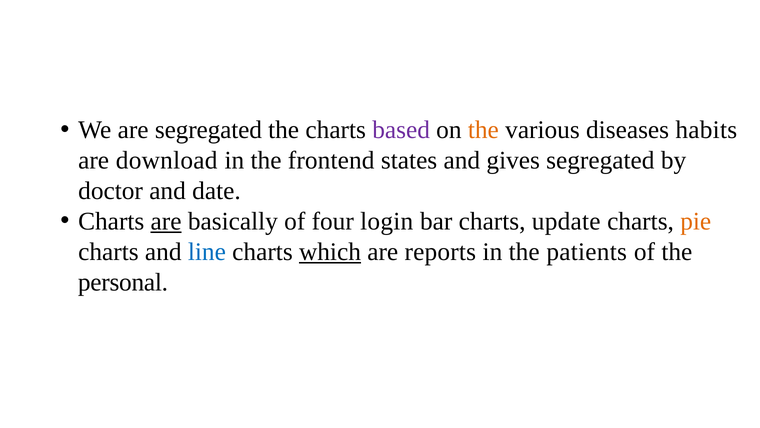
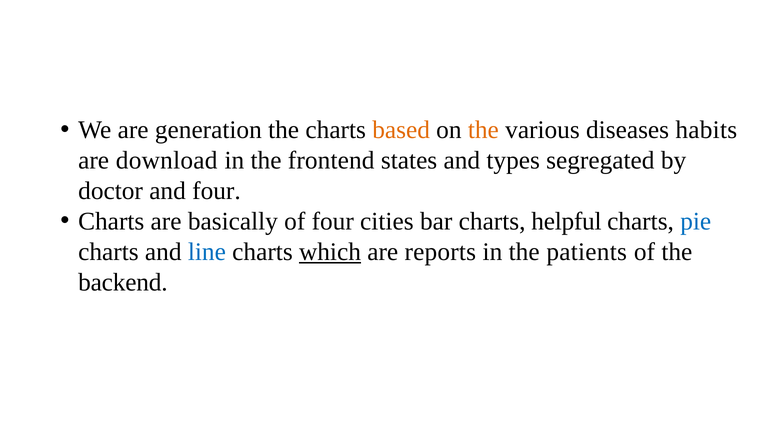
are segregated: segregated -> generation
based colour: purple -> orange
gives: gives -> types
and date: date -> four
are at (166, 221) underline: present -> none
login: login -> cities
update: update -> helpful
pie colour: orange -> blue
personal: personal -> backend
